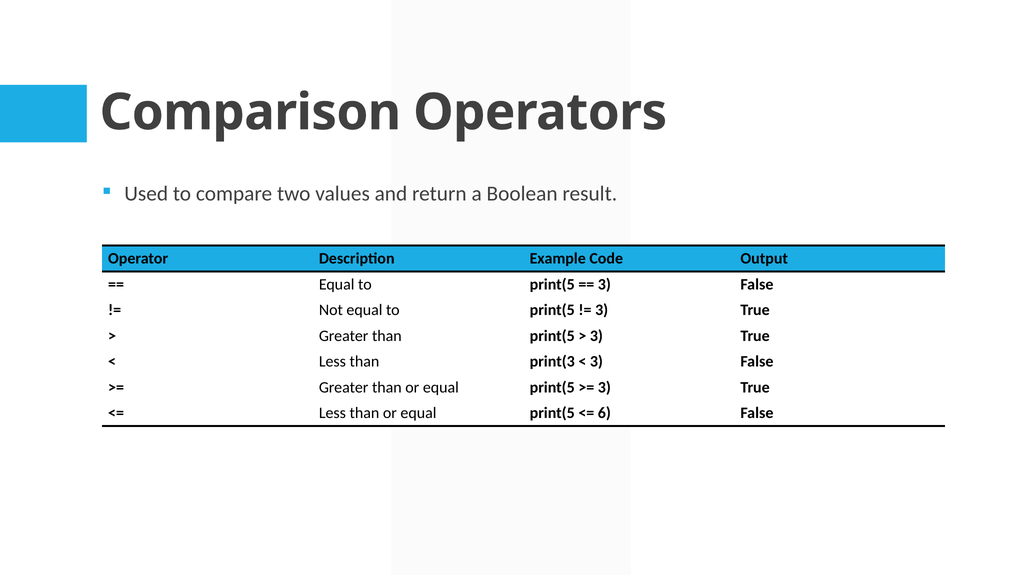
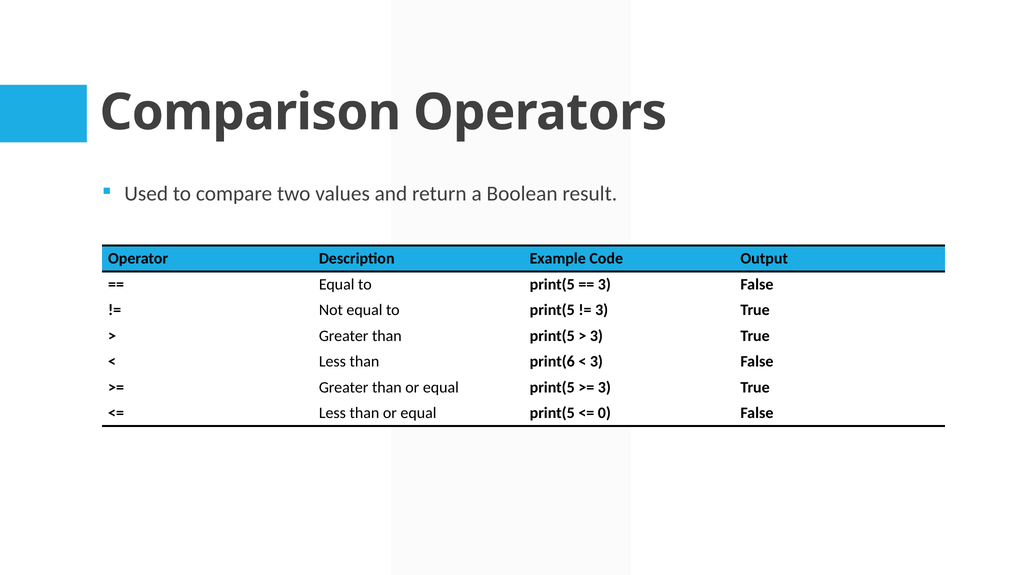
print(3: print(3 -> print(6
6: 6 -> 0
